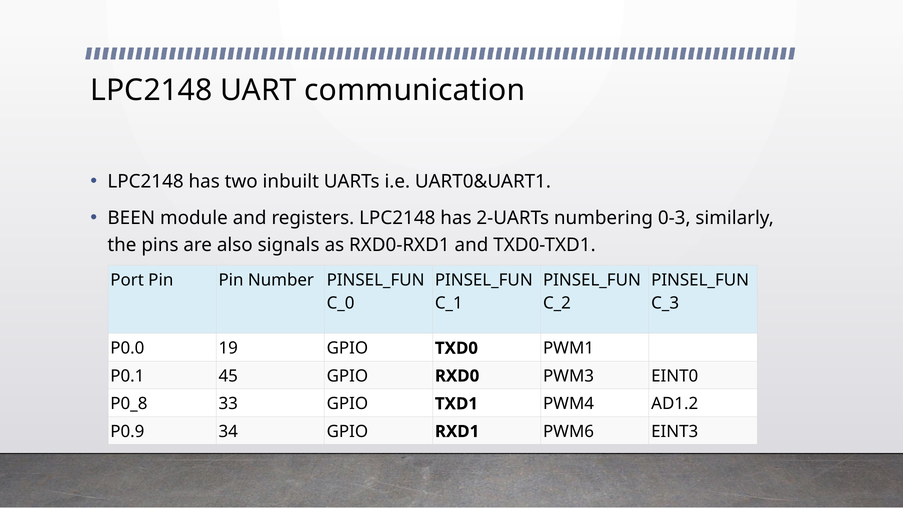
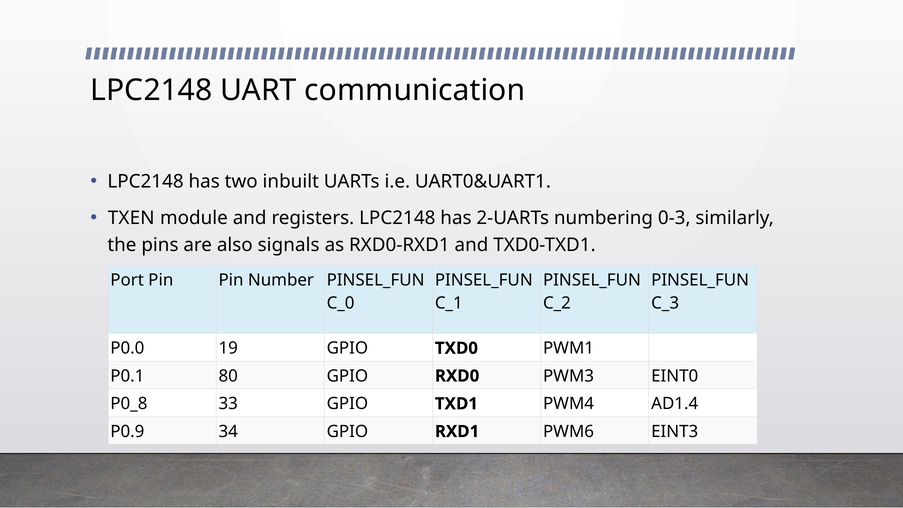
BEEN: BEEN -> TXEN
45: 45 -> 80
AD1.2: AD1.2 -> AD1.4
